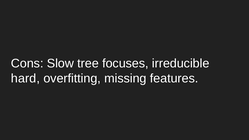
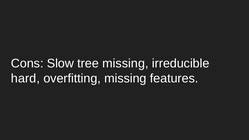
tree focuses: focuses -> missing
